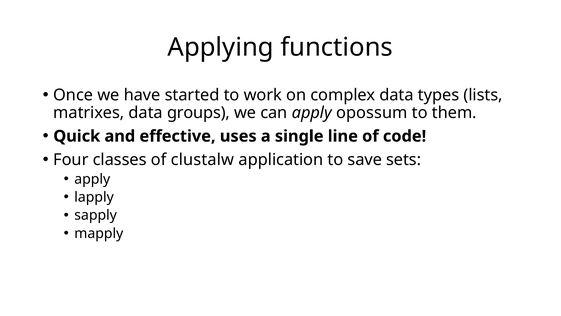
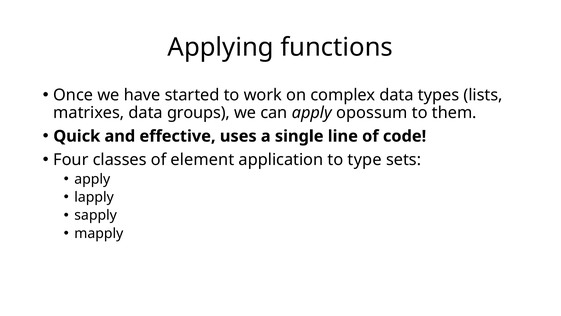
clustalw: clustalw -> element
save: save -> type
